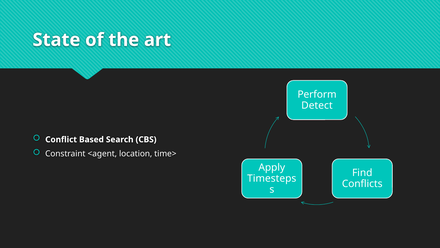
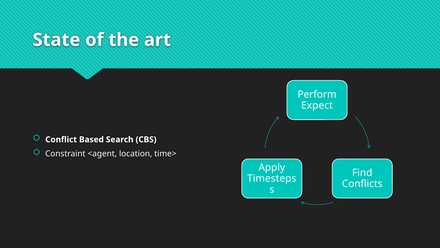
Detect: Detect -> Expect
